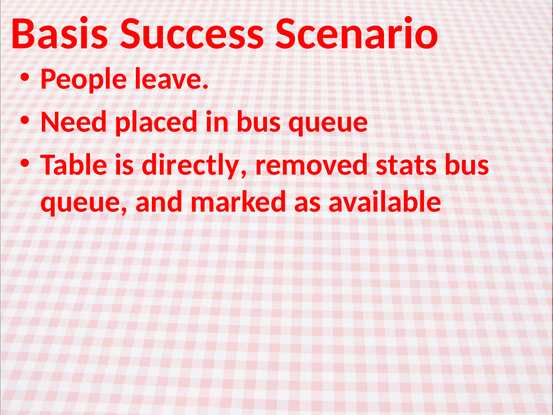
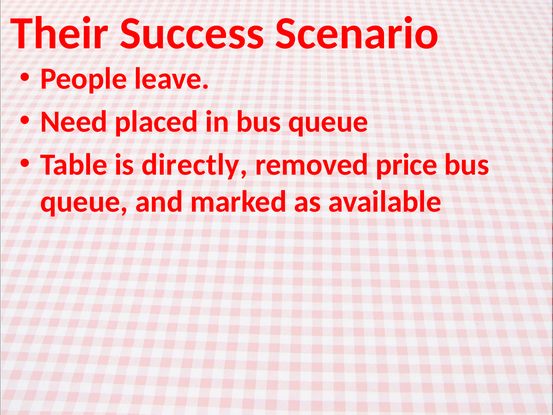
Basis: Basis -> Their
stats: stats -> price
